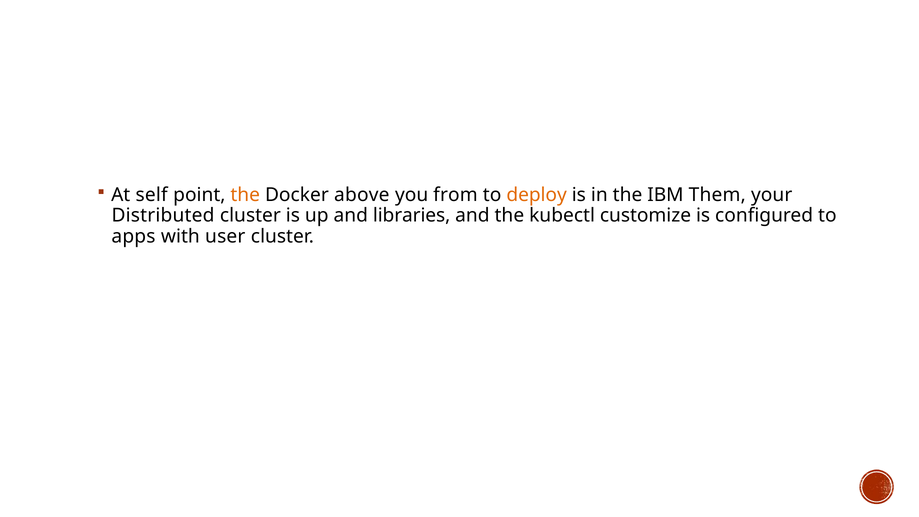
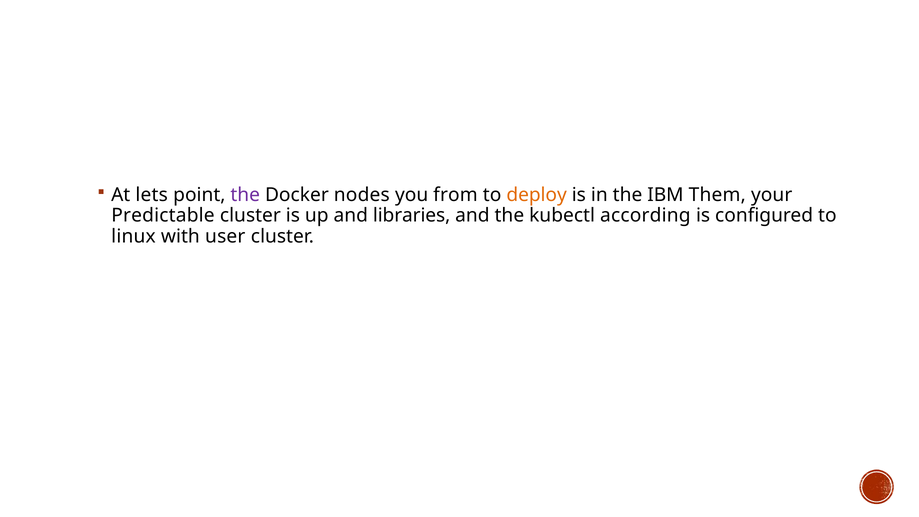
self: self -> lets
the at (245, 195) colour: orange -> purple
above: above -> nodes
Distributed: Distributed -> Predictable
customize: customize -> according
apps: apps -> linux
